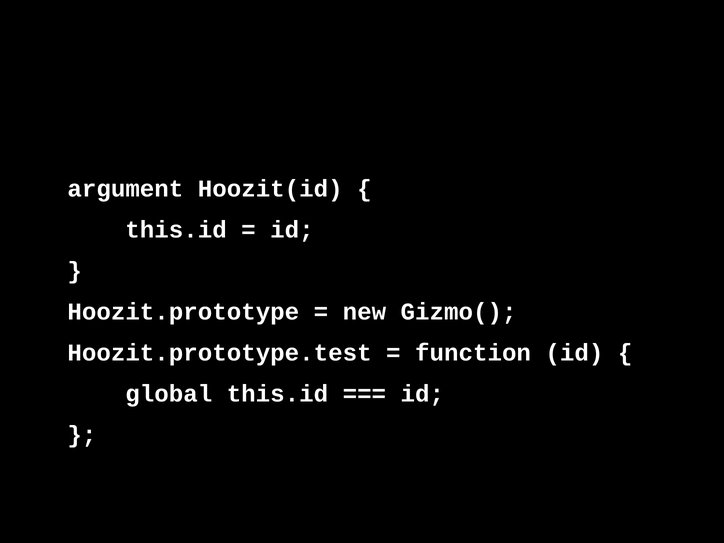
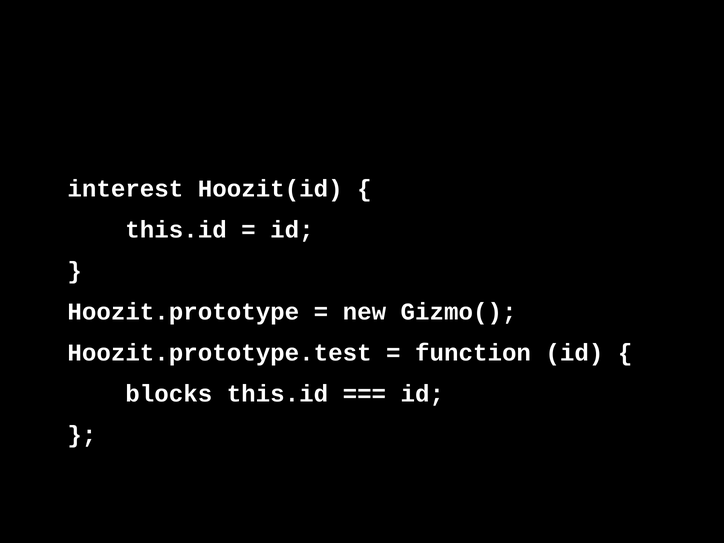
argument: argument -> interest
global: global -> blocks
